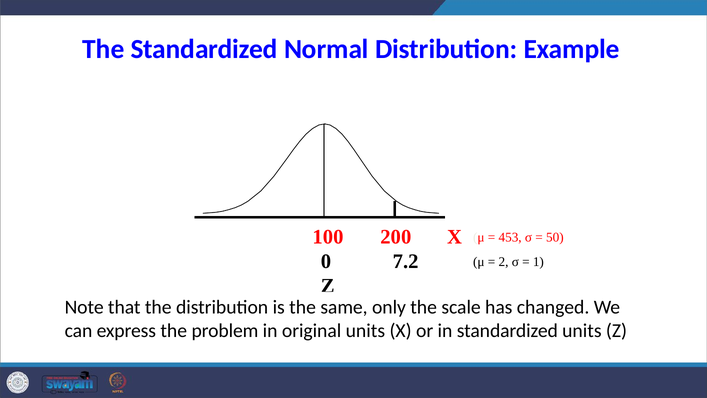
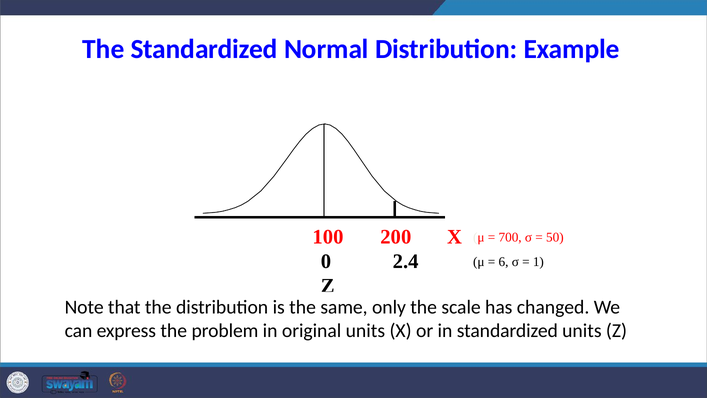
453: 453 -> 700
7.2: 7.2 -> 2.4
2: 2 -> 6
